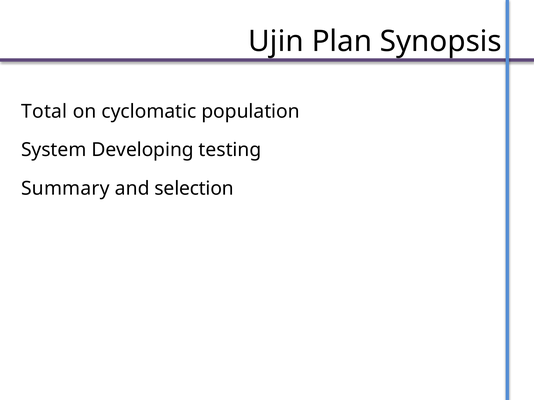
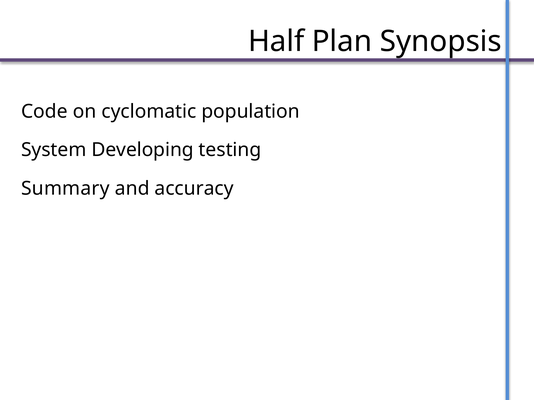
Ujin: Ujin -> Half
Total: Total -> Code
selection: selection -> accuracy
